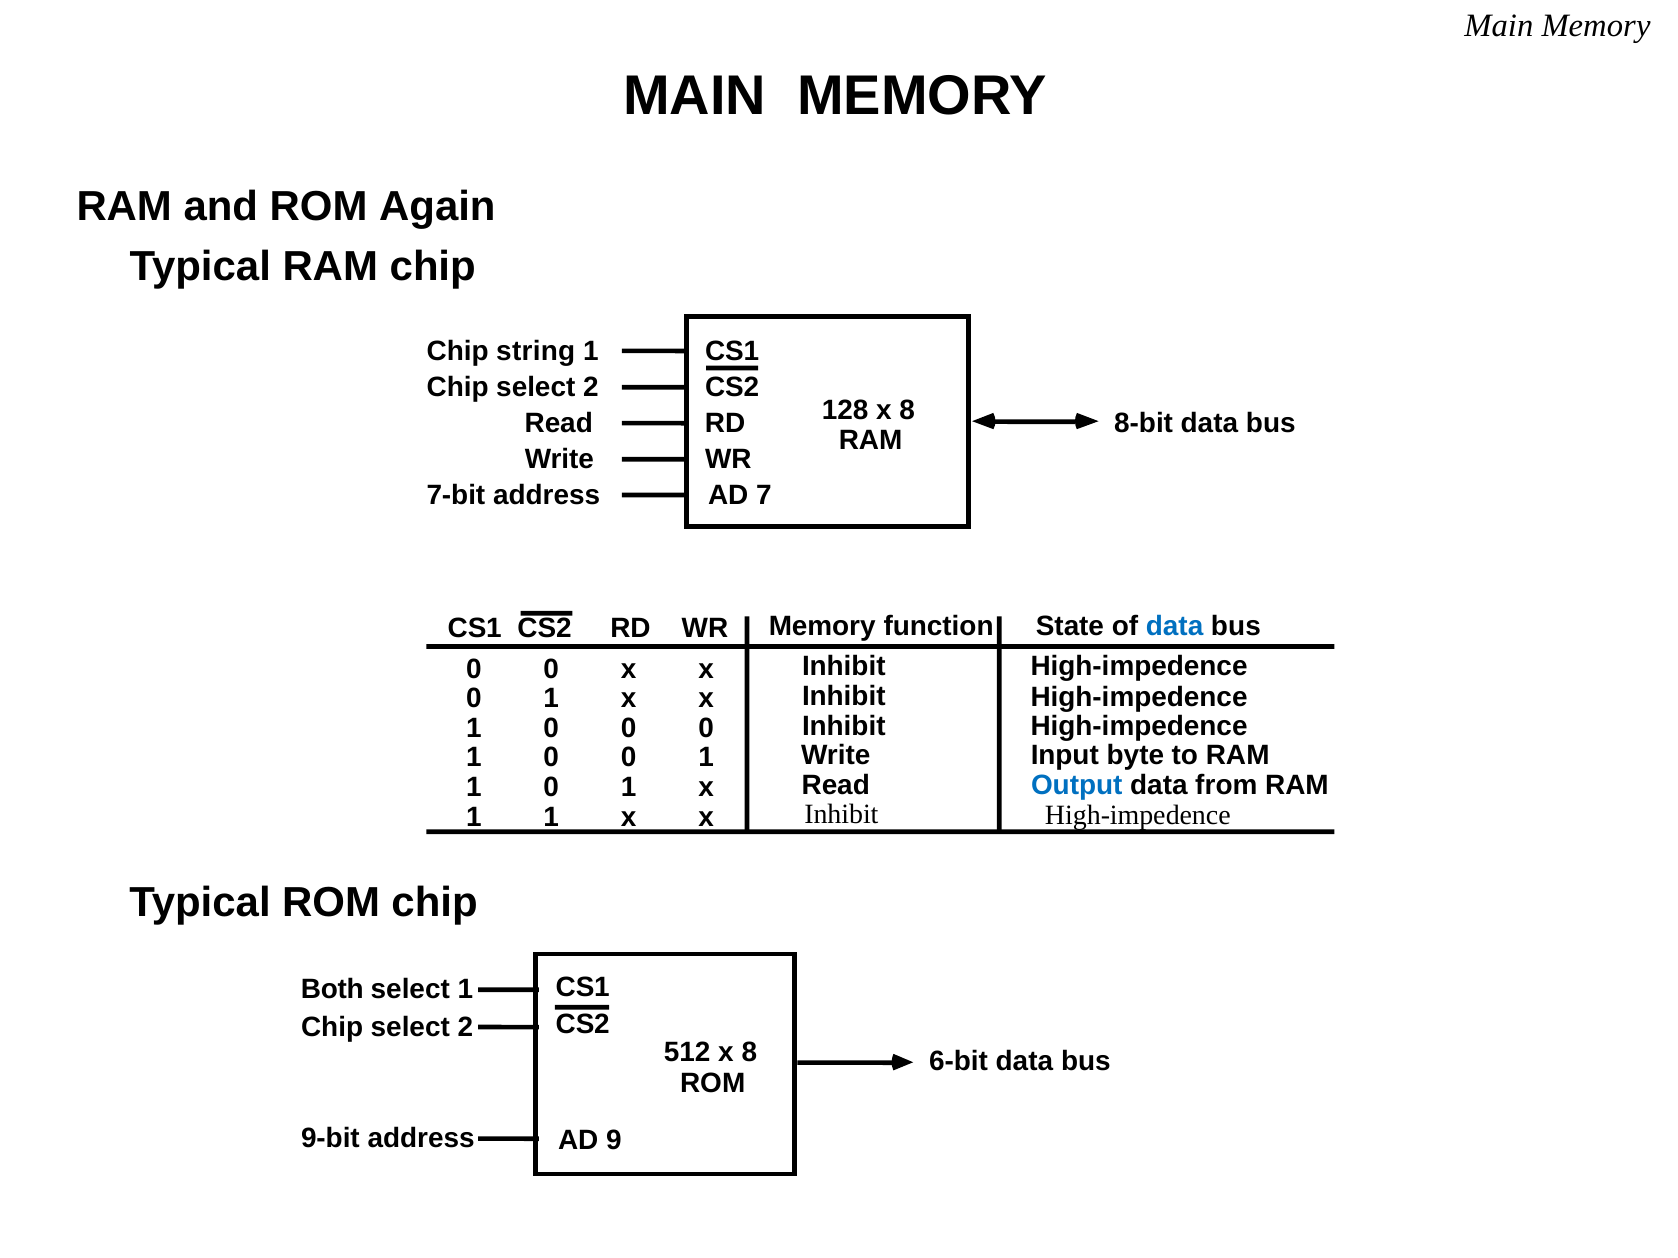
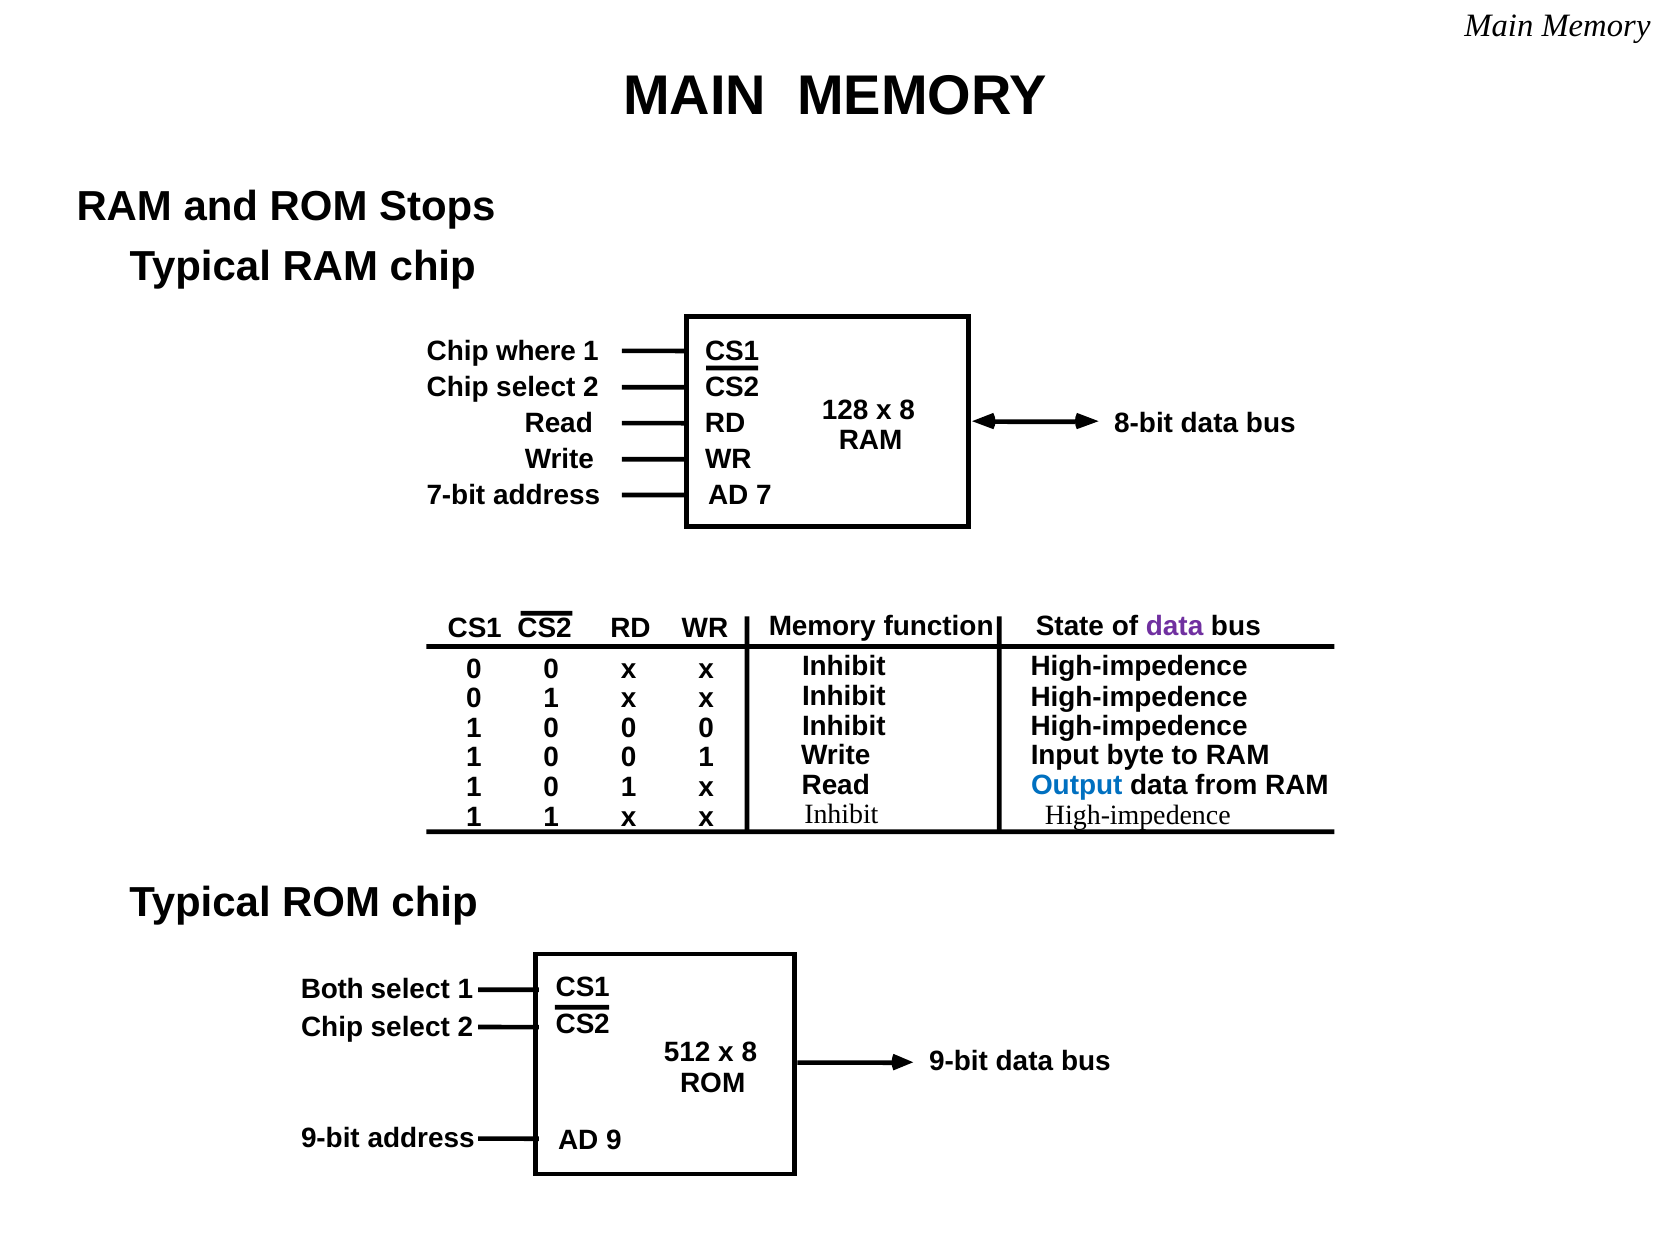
Again: Again -> Stops
string: string -> where
data at (1175, 627) colour: blue -> purple
6-bit at (959, 1062): 6-bit -> 9-bit
